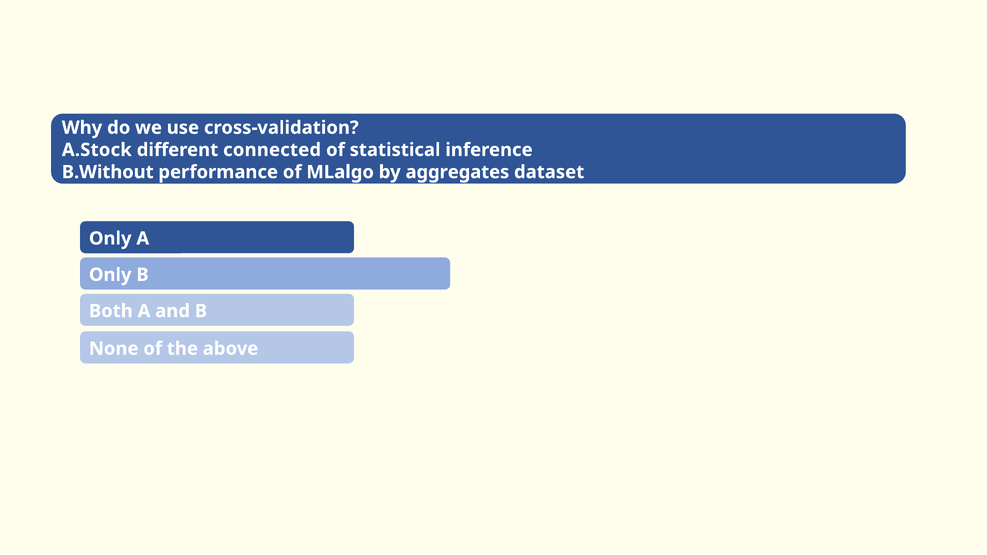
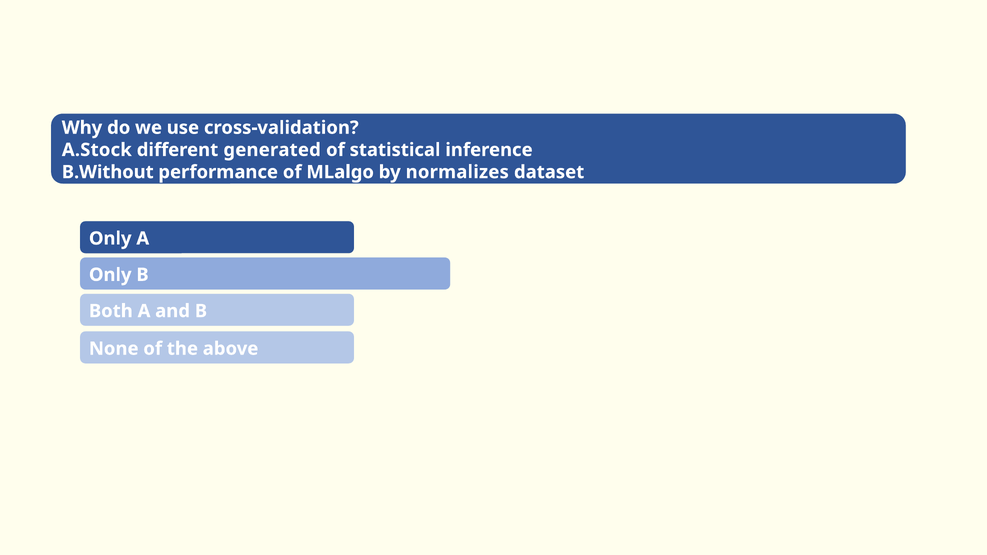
connected: connected -> generated
aggregates: aggregates -> normalizes
